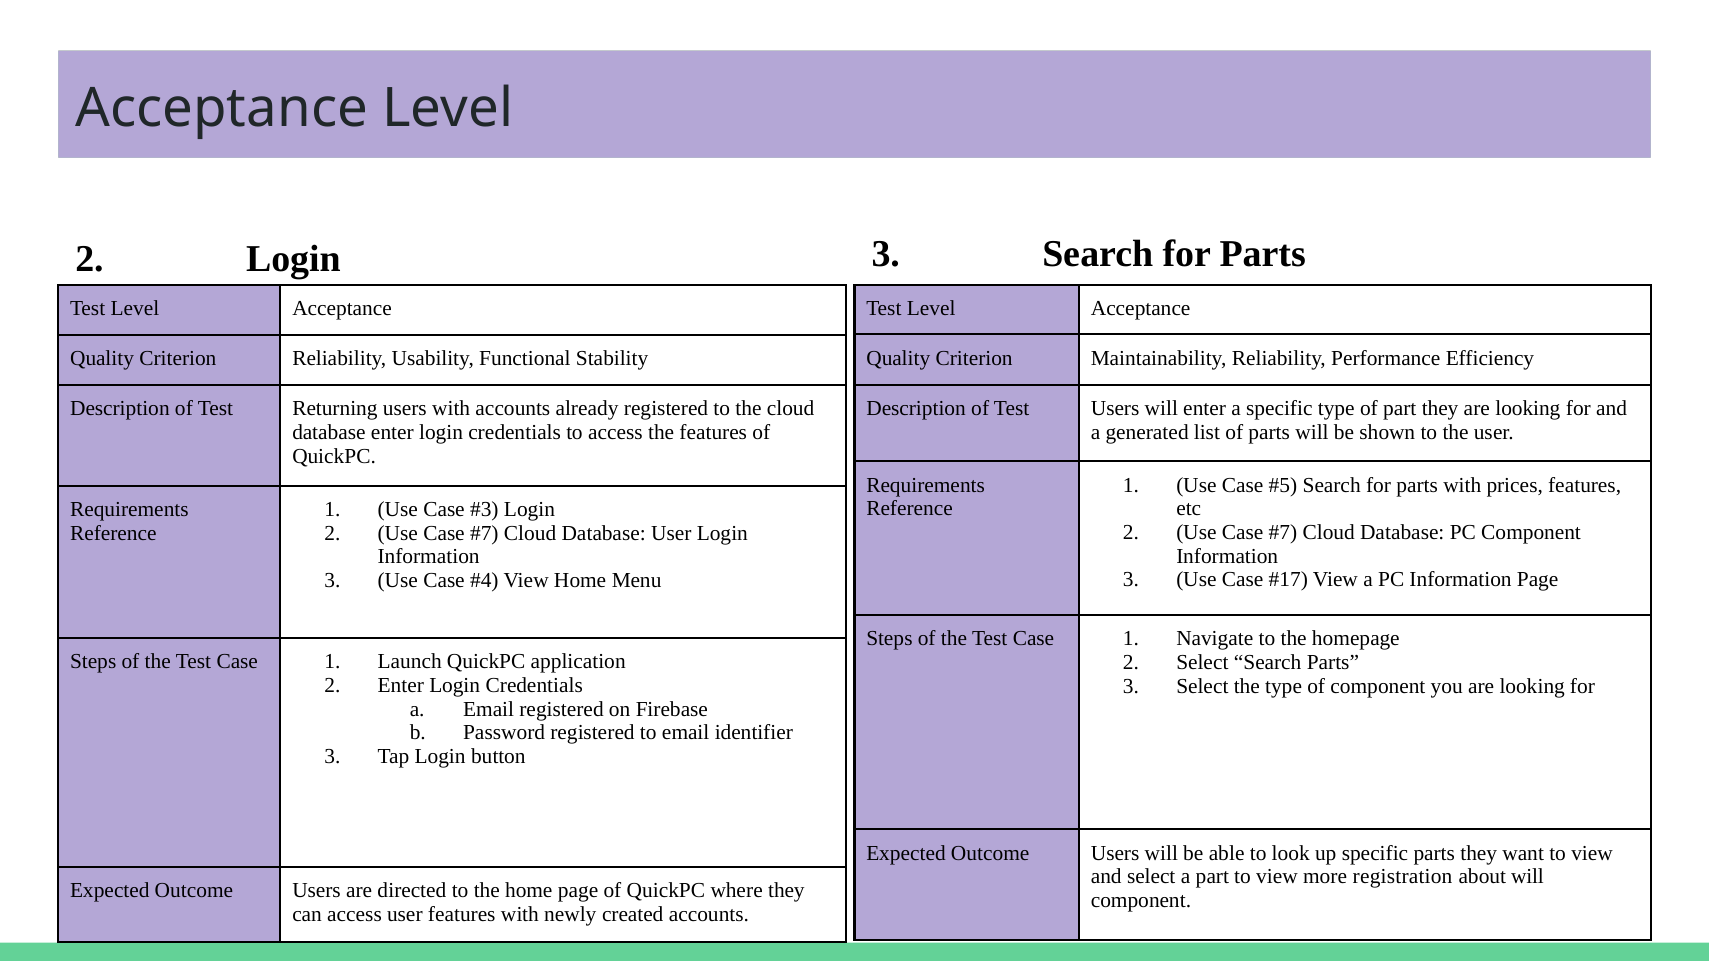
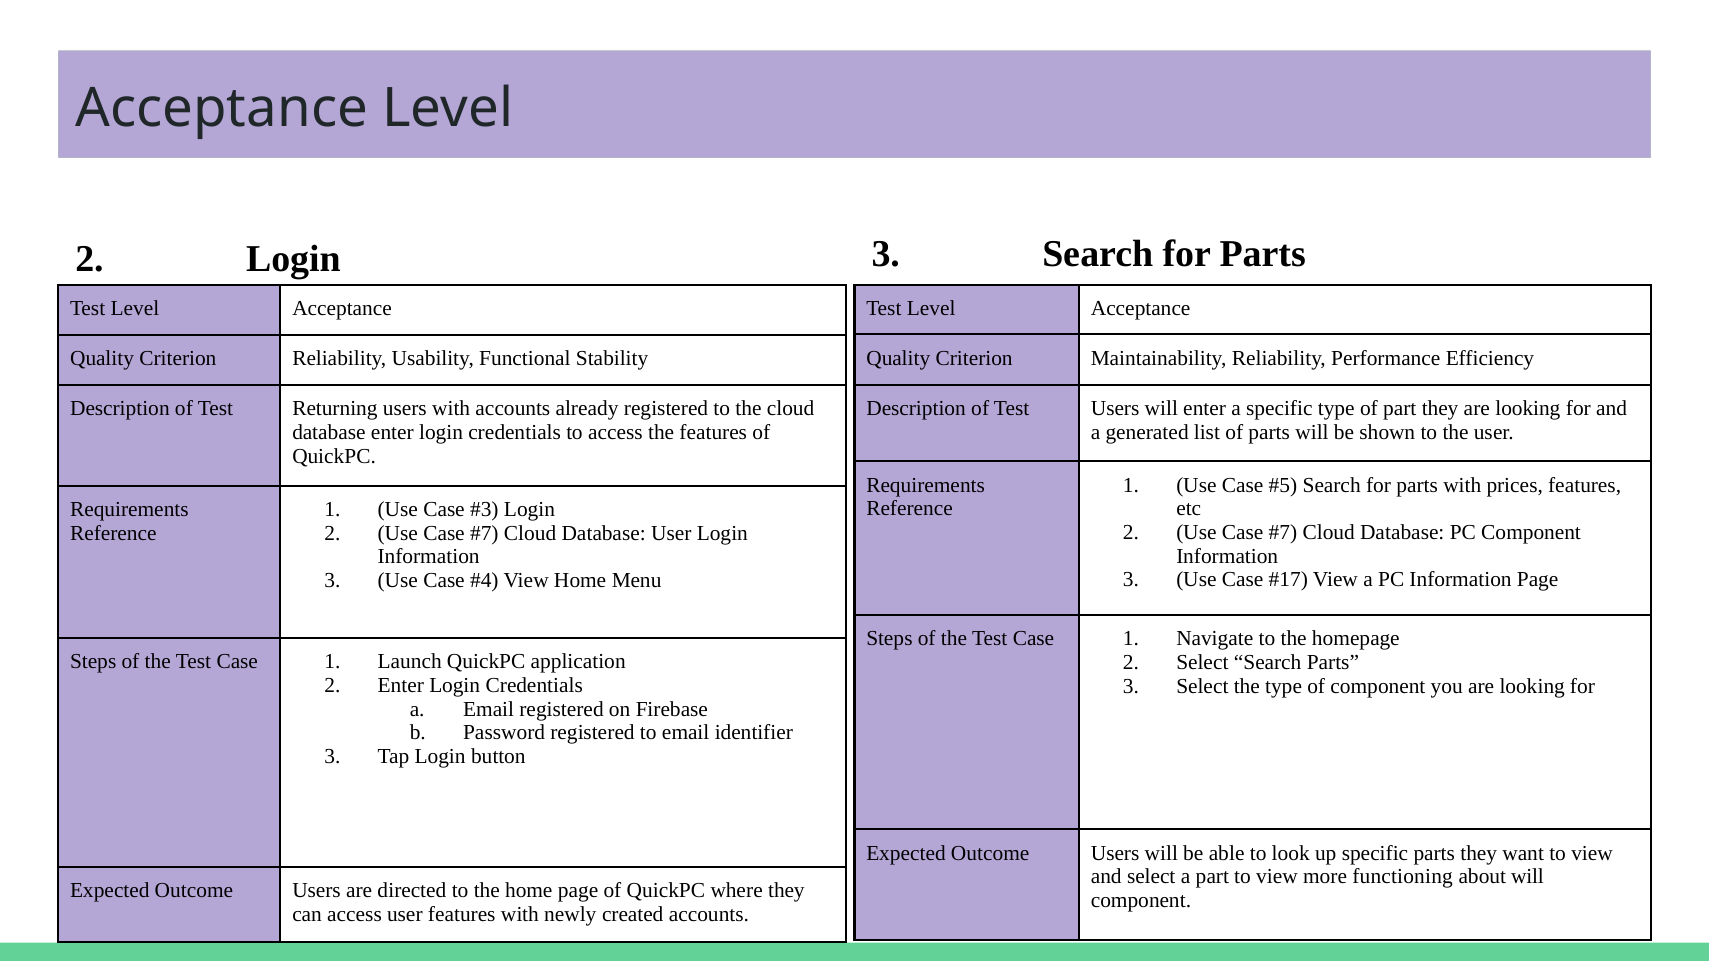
registration: registration -> functioning
